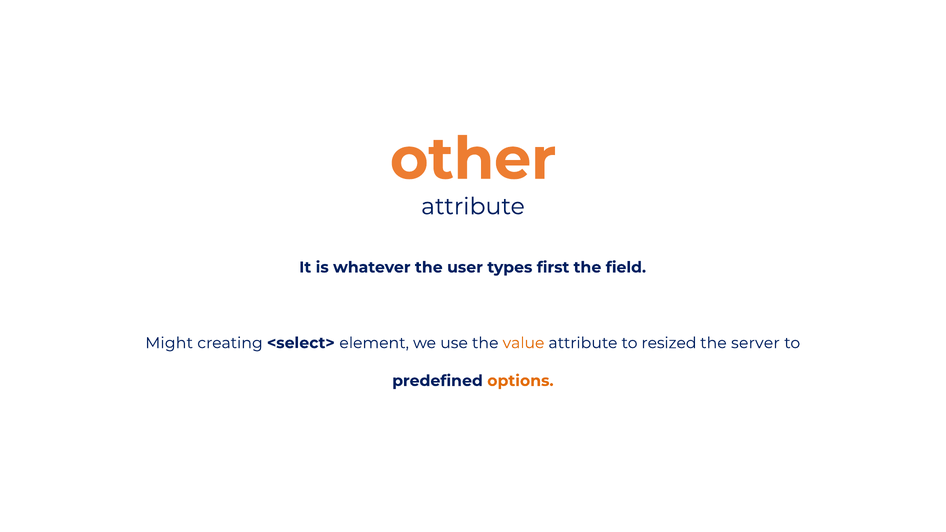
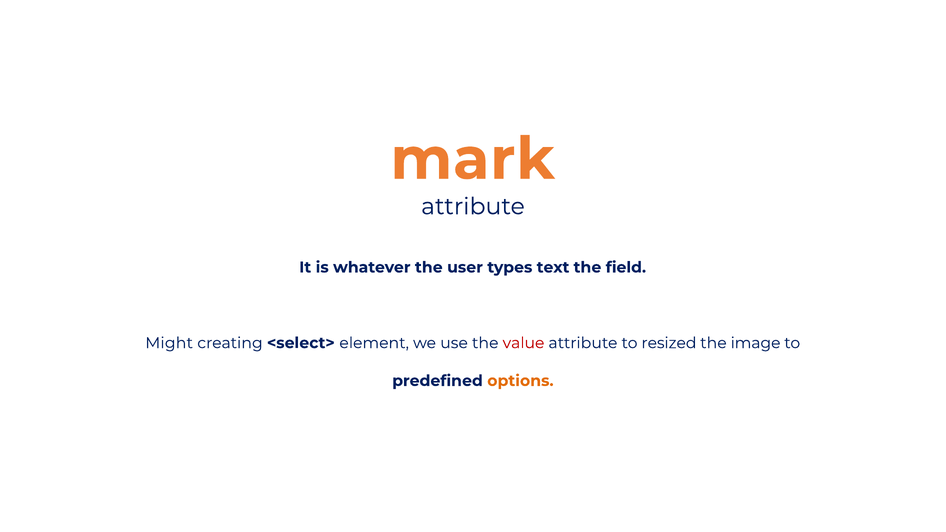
other: other -> mark
first: first -> text
value colour: orange -> red
server: server -> image
